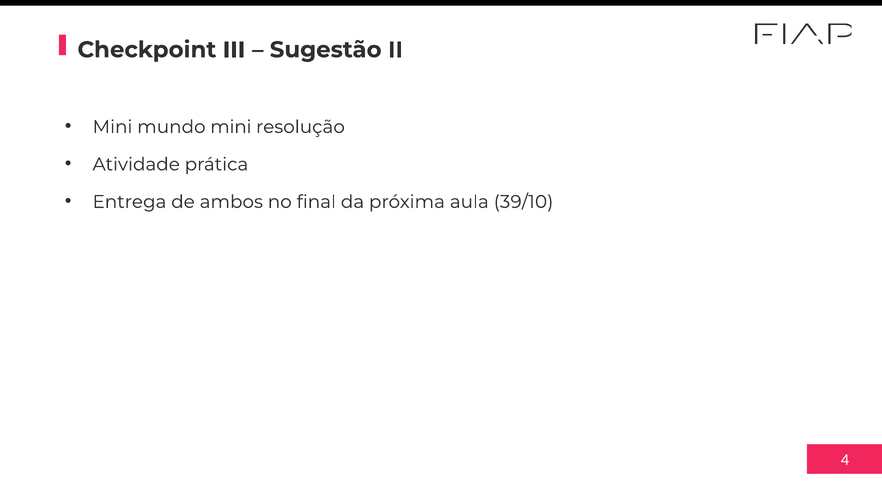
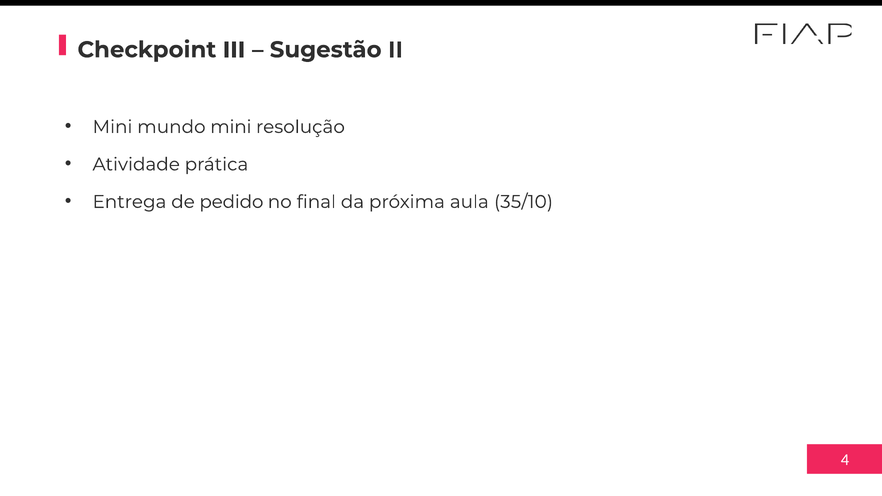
ambos: ambos -> pedido
39/10: 39/10 -> 35/10
